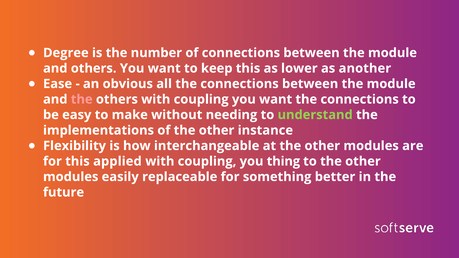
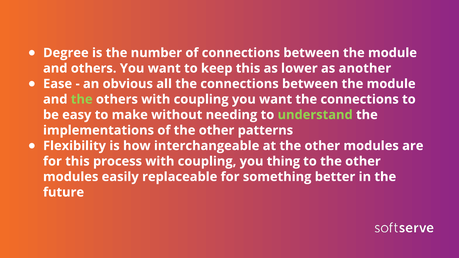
the at (82, 99) colour: pink -> light green
instance: instance -> patterns
applied: applied -> process
